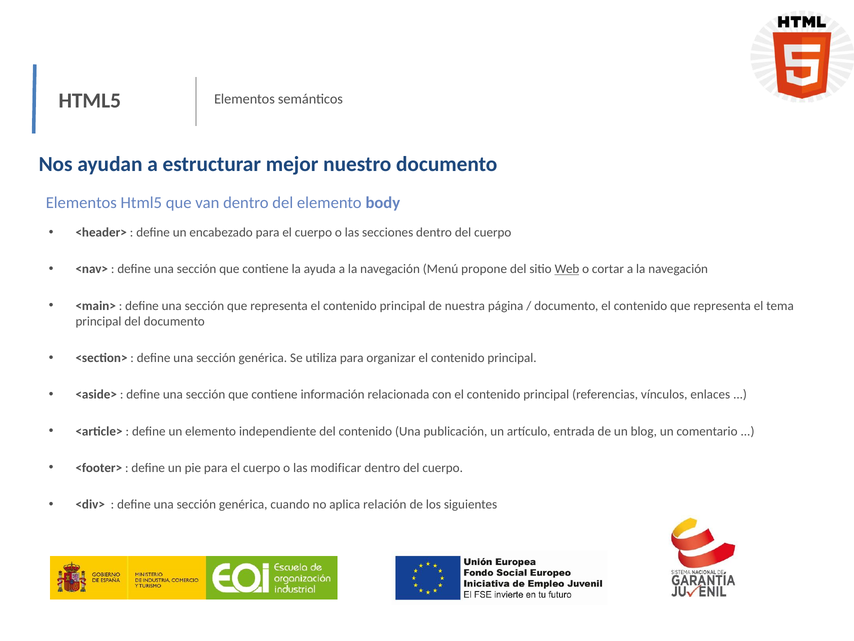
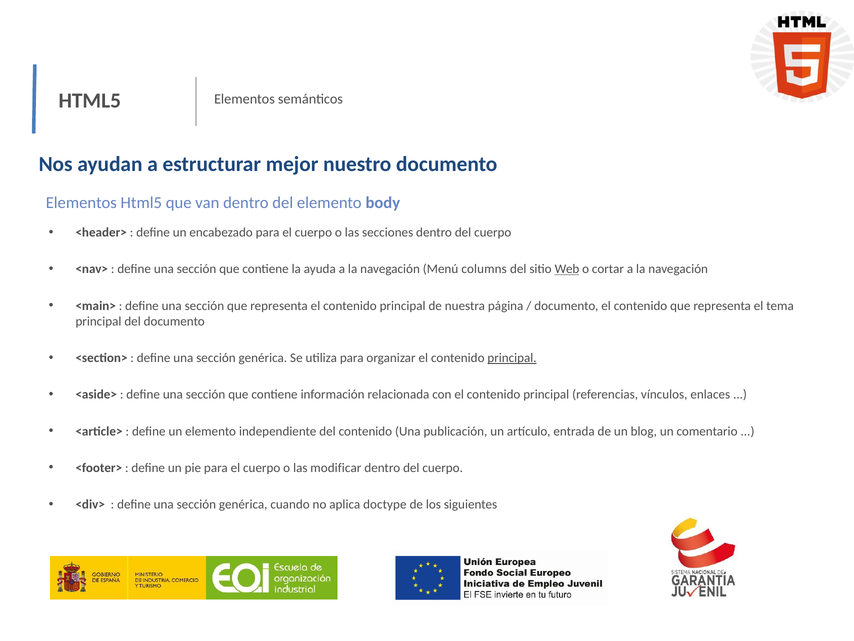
propone: propone -> columns
principal at (512, 358) underline: none -> present
relación: relación -> doctype
